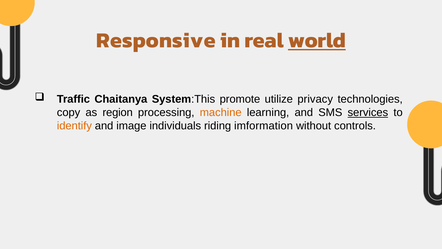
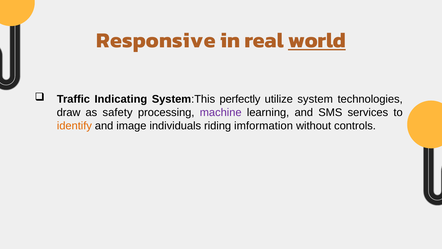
Chaitanya: Chaitanya -> Indicating
promote: promote -> perfectly
privacy: privacy -> system
copy: copy -> draw
region: region -> safety
machine colour: orange -> purple
services underline: present -> none
